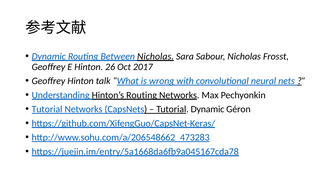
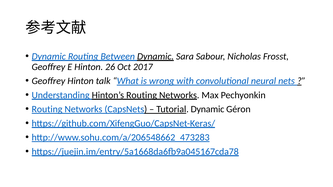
Between Nicholas: Nicholas -> Dynamic
Tutorial at (47, 109): Tutorial -> Routing
